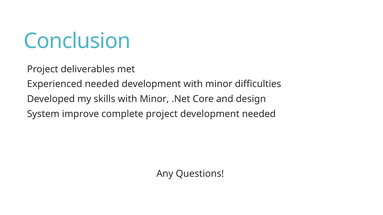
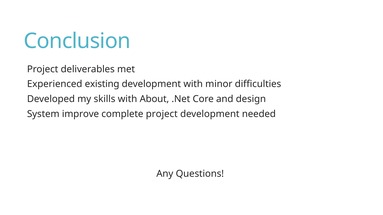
Experienced needed: needed -> existing
skills with Minor: Minor -> About
